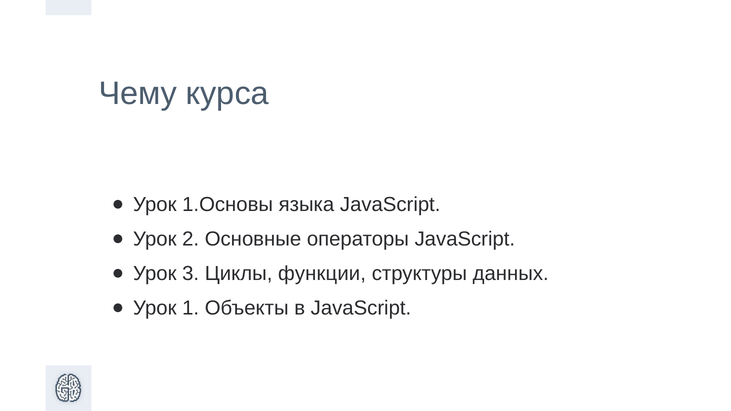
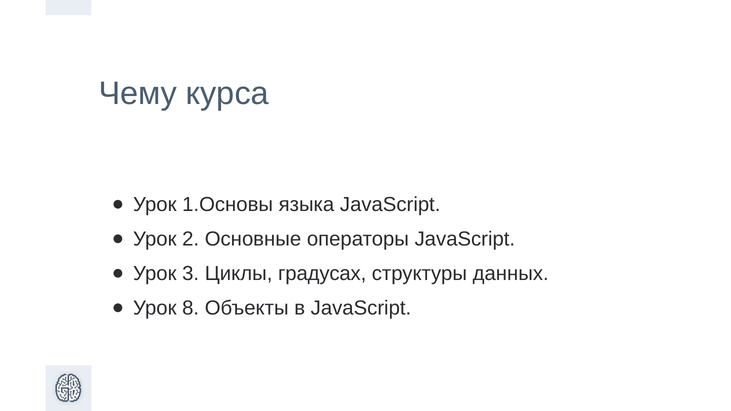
функции: функции -> градусах
1: 1 -> 8
